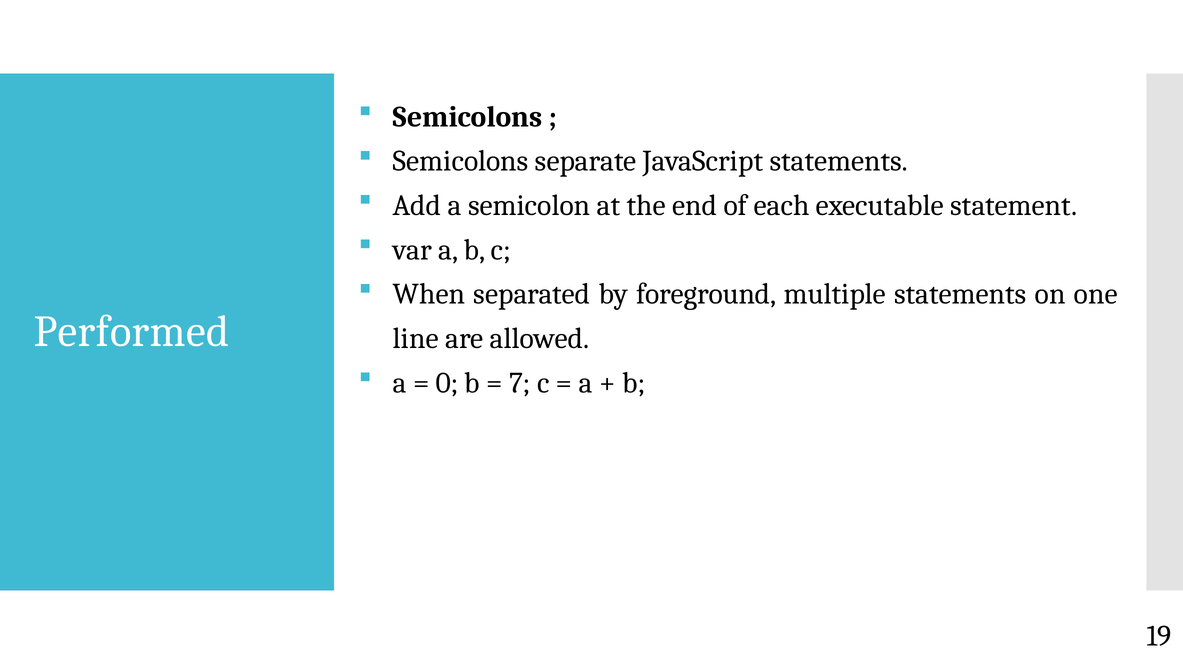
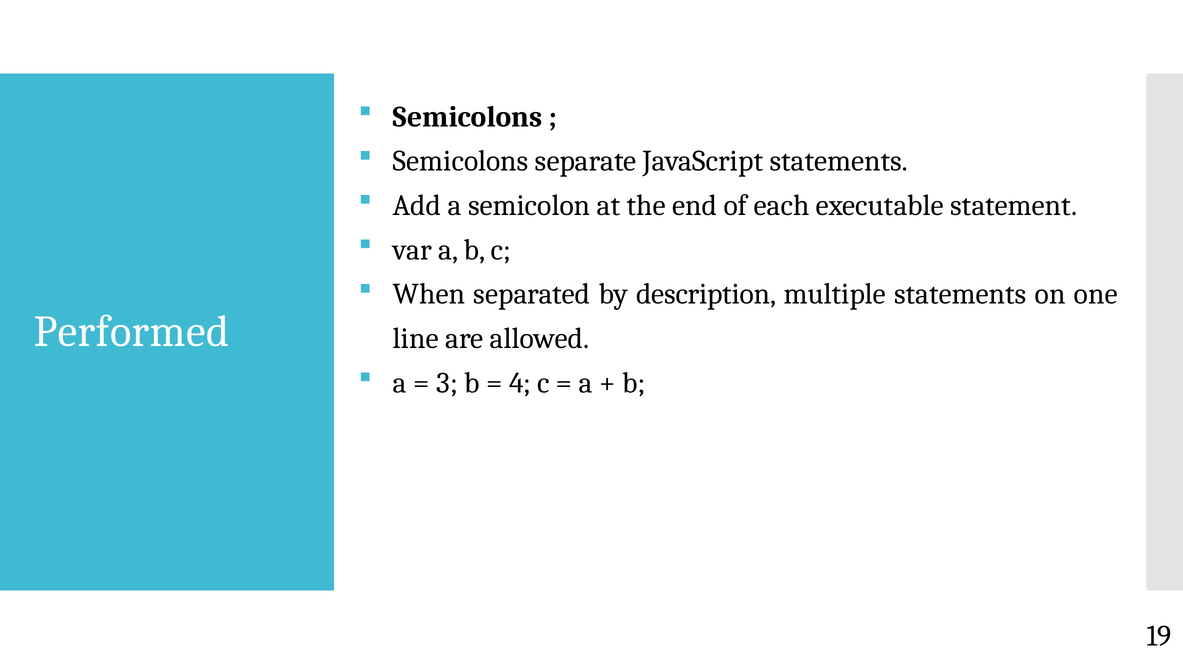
foreground: foreground -> description
0: 0 -> 3
7: 7 -> 4
